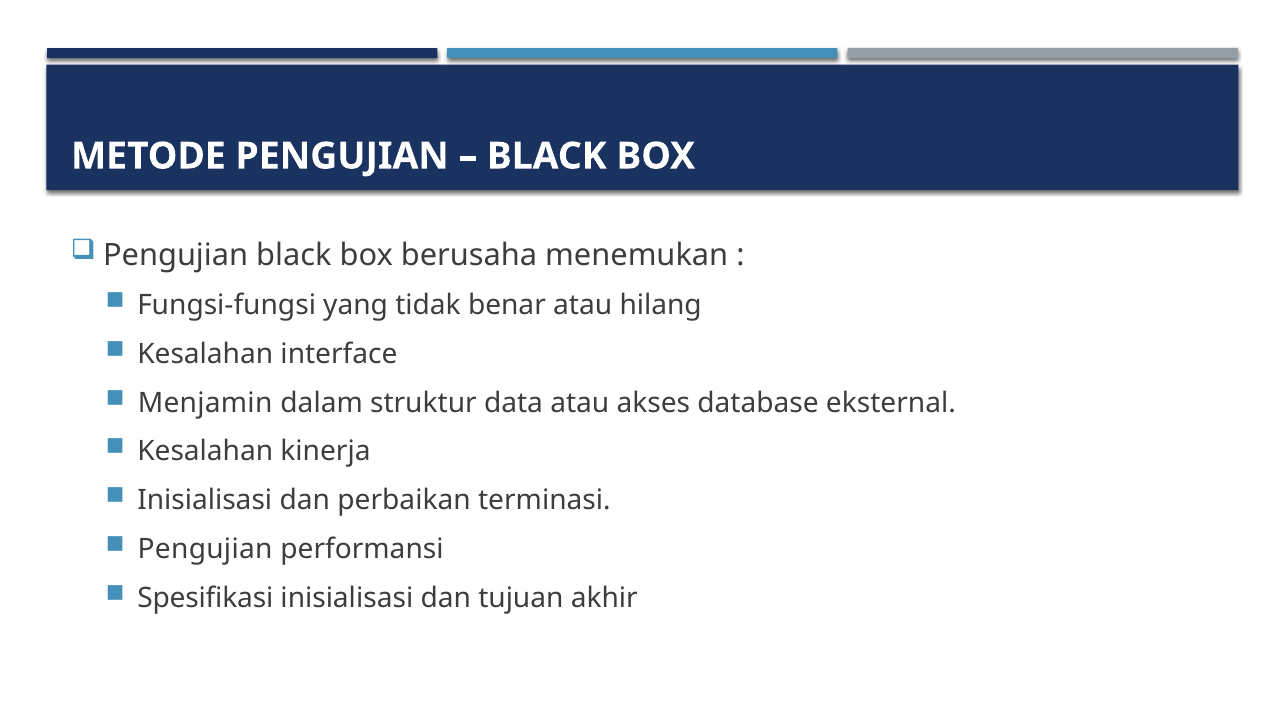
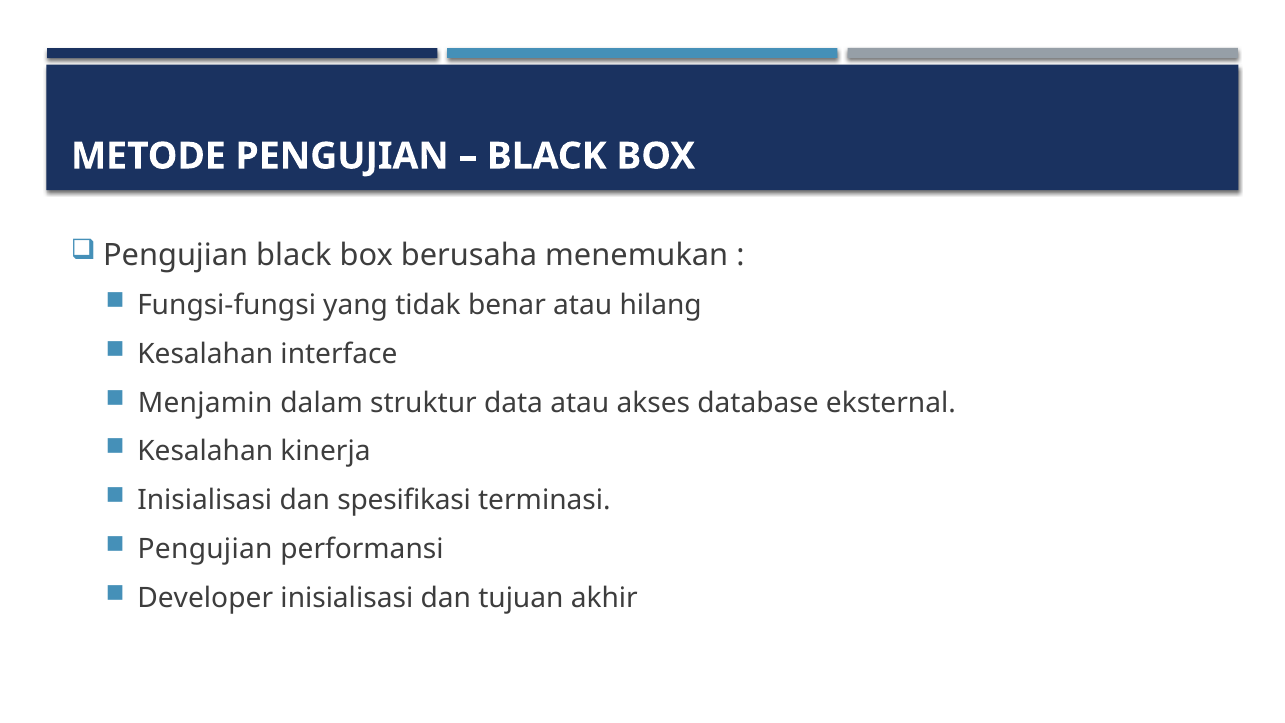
perbaikan: perbaikan -> spesifikasi
Spesifikasi: Spesifikasi -> Developer
